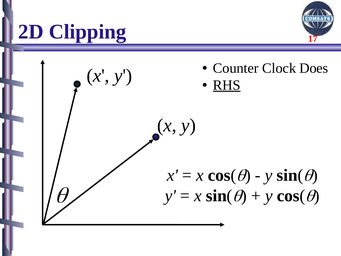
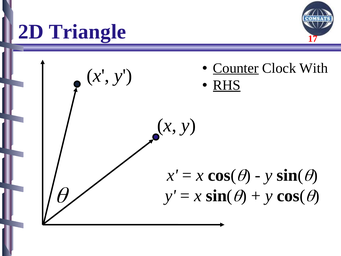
Clipping: Clipping -> Triangle
Counter underline: none -> present
Does: Does -> With
